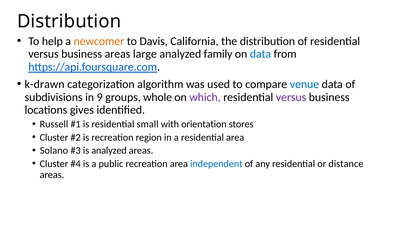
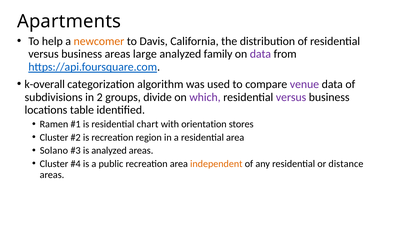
Distribution at (69, 21): Distribution -> Apartments
data at (260, 54) colour: blue -> purple
k-drawn: k-drawn -> k-overall
venue colour: blue -> purple
9: 9 -> 2
whole: whole -> divide
gives: gives -> table
Russell: Russell -> Ramen
small: small -> chart
independent colour: blue -> orange
